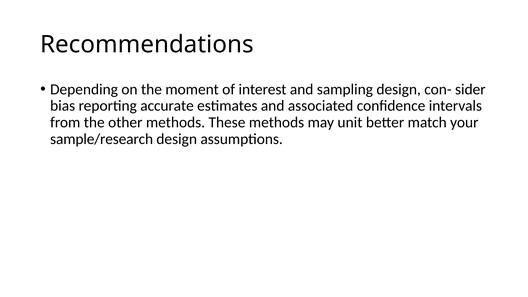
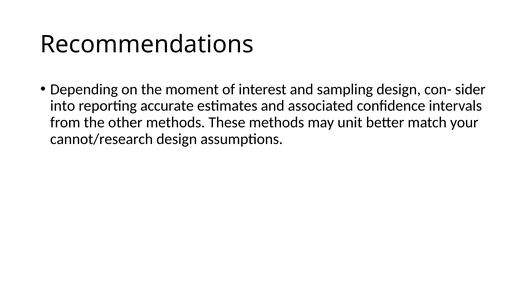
bias: bias -> into
sample/research: sample/research -> cannot/research
